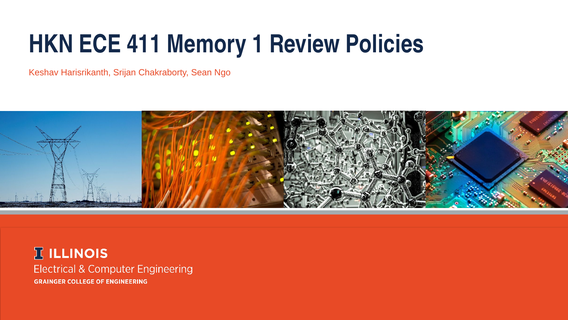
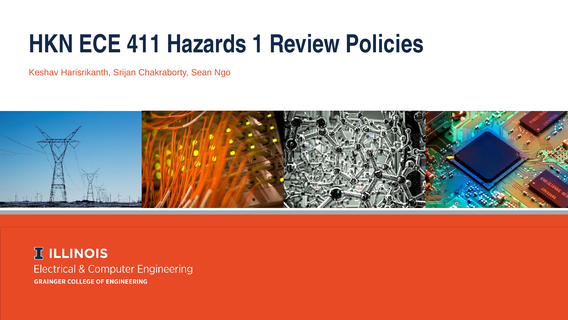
Memory: Memory -> Hazards
